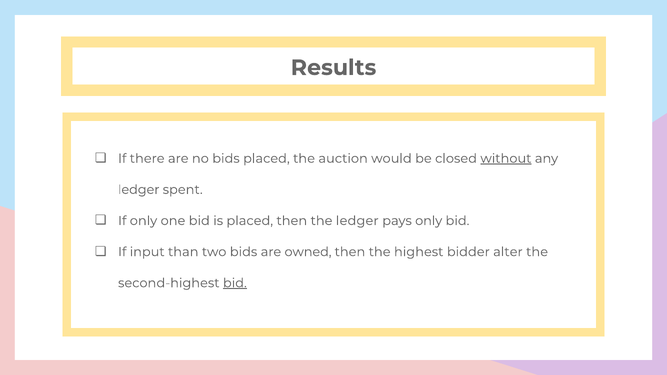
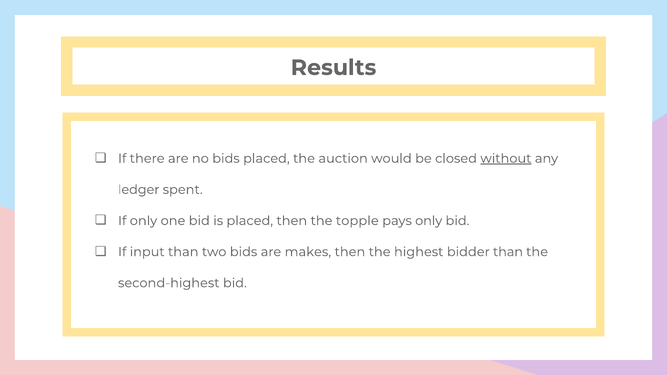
the ledger: ledger -> topple
owned: owned -> makes
bidder alter: alter -> than
bid at (235, 283) underline: present -> none
